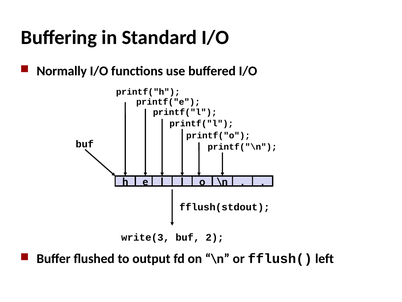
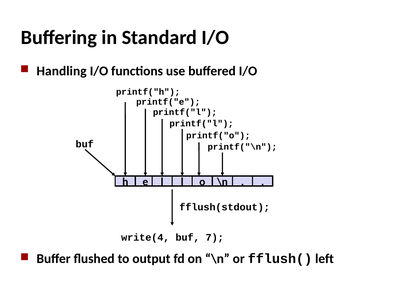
Normally: Normally -> Handling
write(3: write(3 -> write(4
2: 2 -> 7
